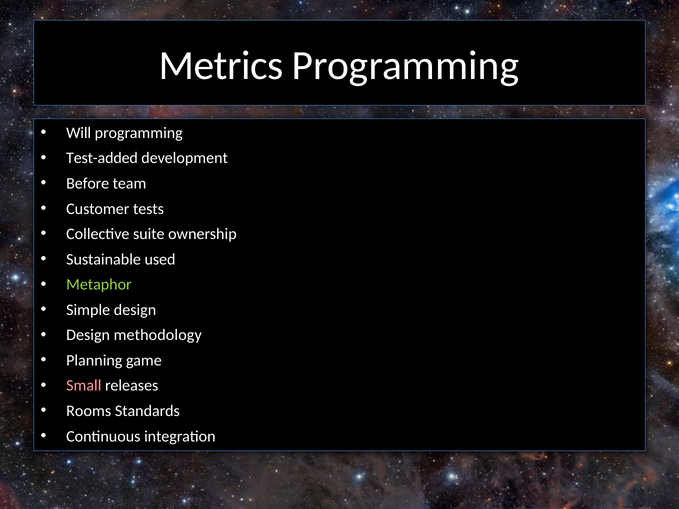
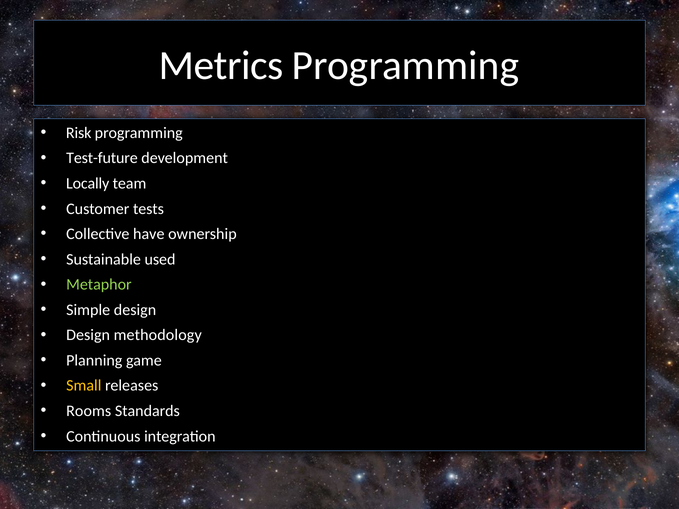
Will: Will -> Risk
Test-added: Test-added -> Test-future
Before: Before -> Locally
suite: suite -> have
Small colour: pink -> yellow
